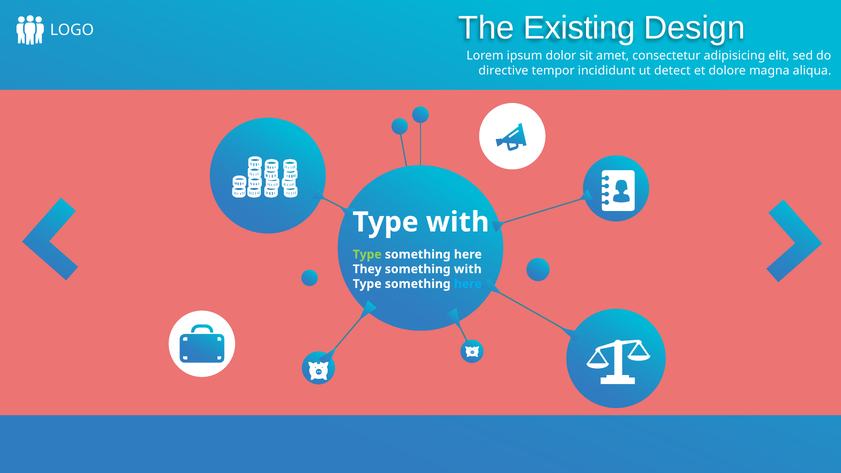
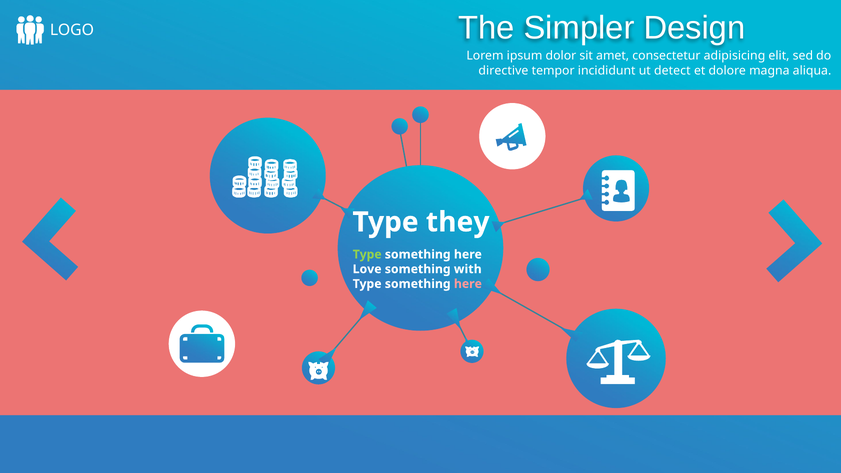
Existing: Existing -> Simpler
Type with: with -> they
They: They -> Love
here at (468, 284) colour: light blue -> pink
